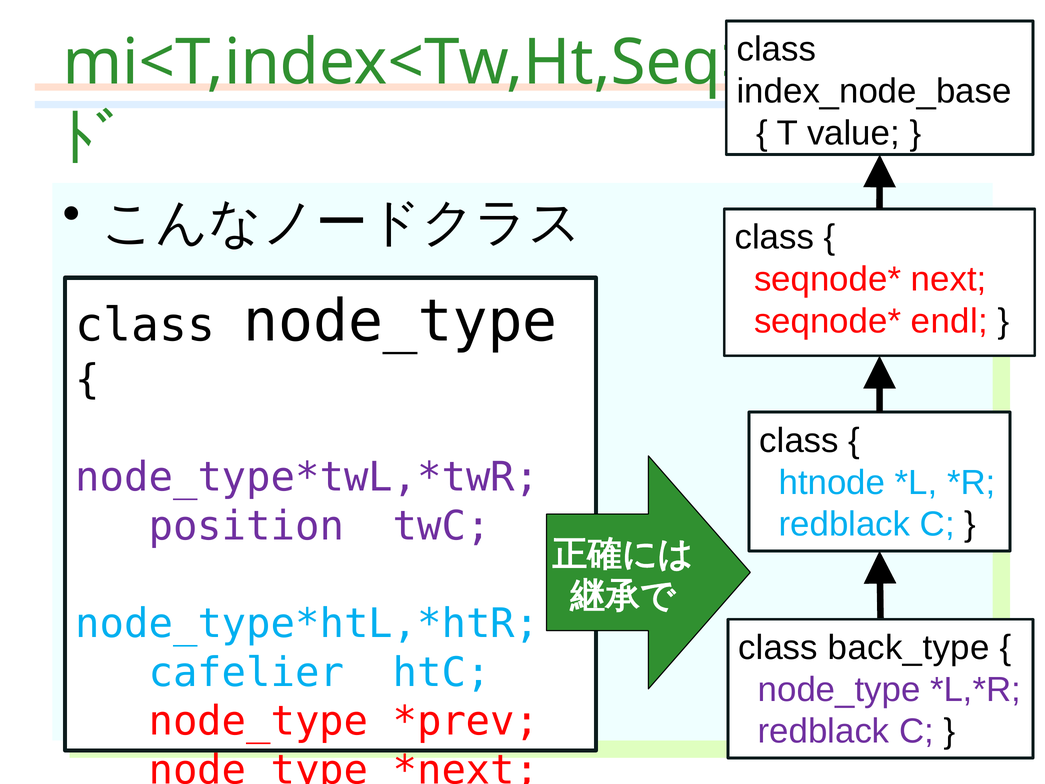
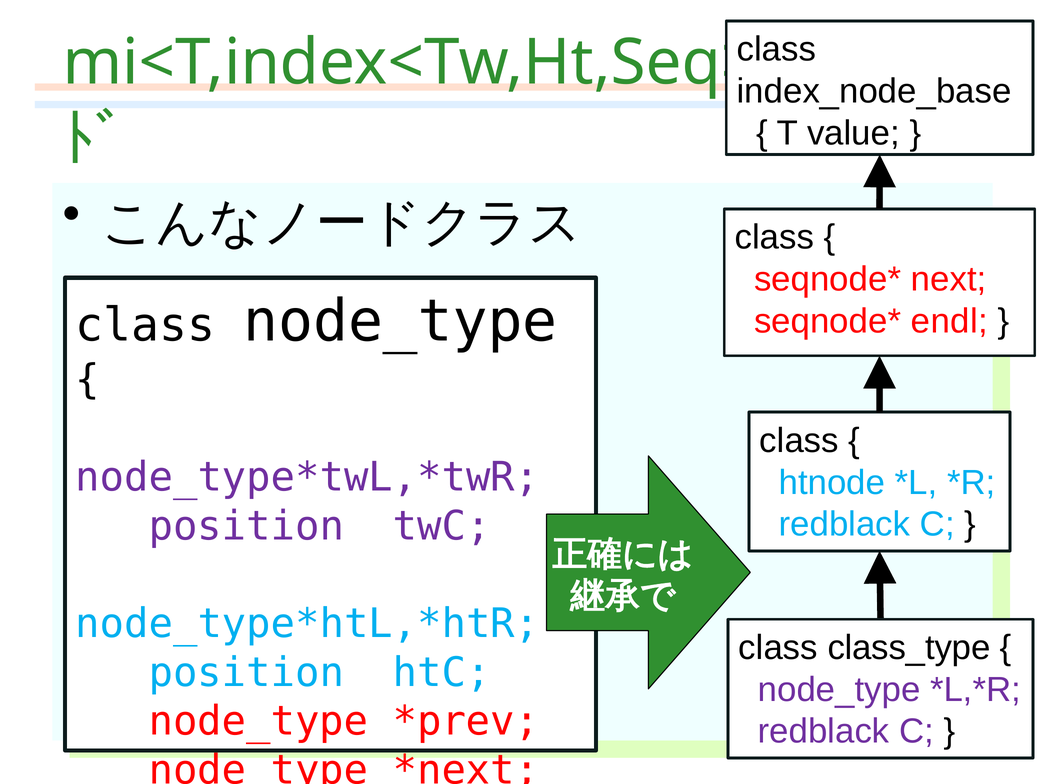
back_type: back_type -> class_type
cafelier at (246, 672): cafelier -> position
